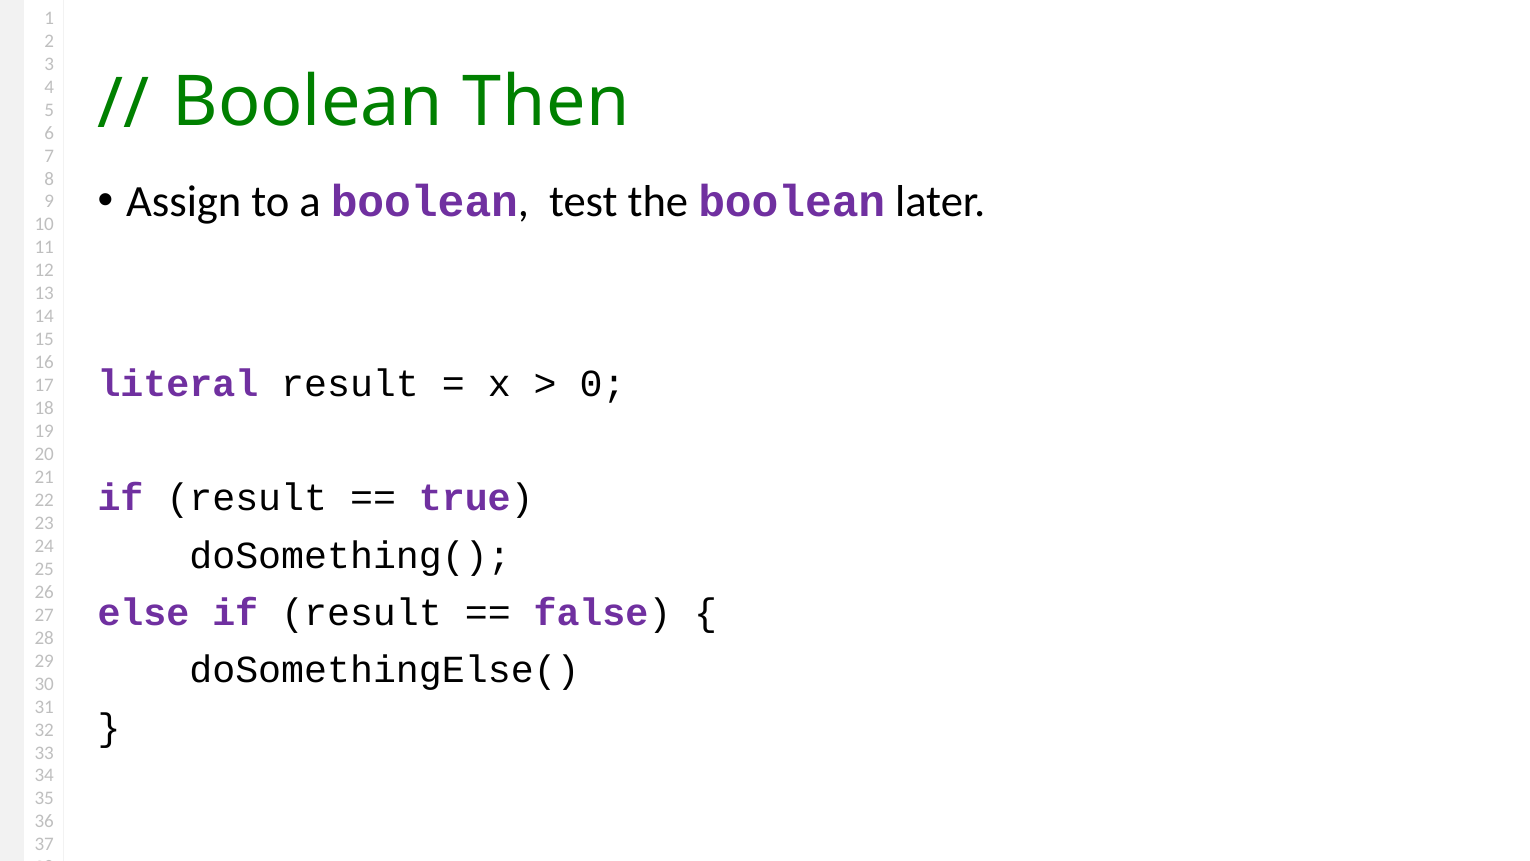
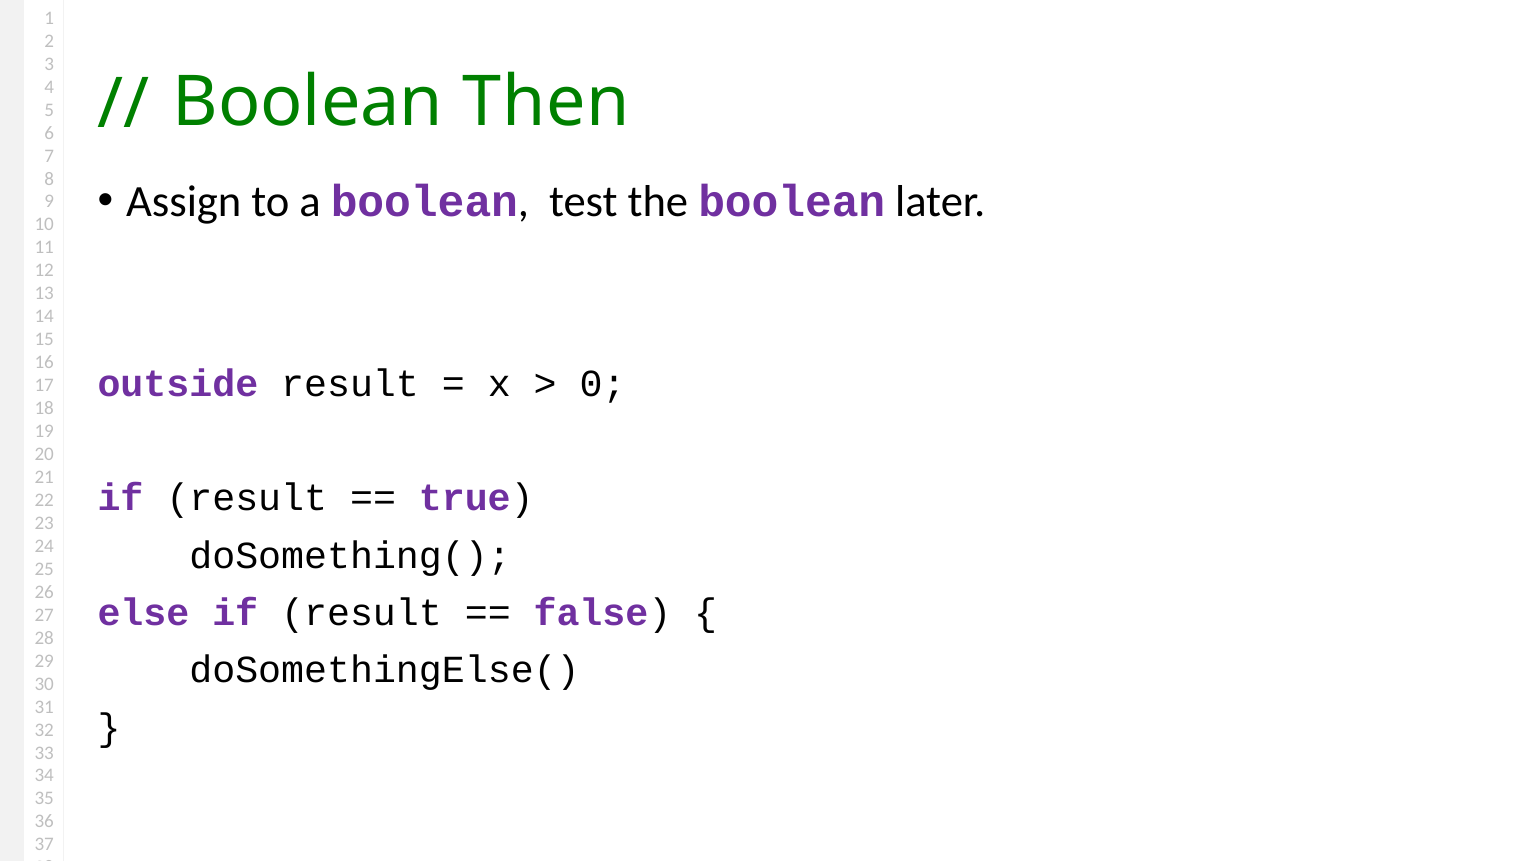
literal: literal -> outside
